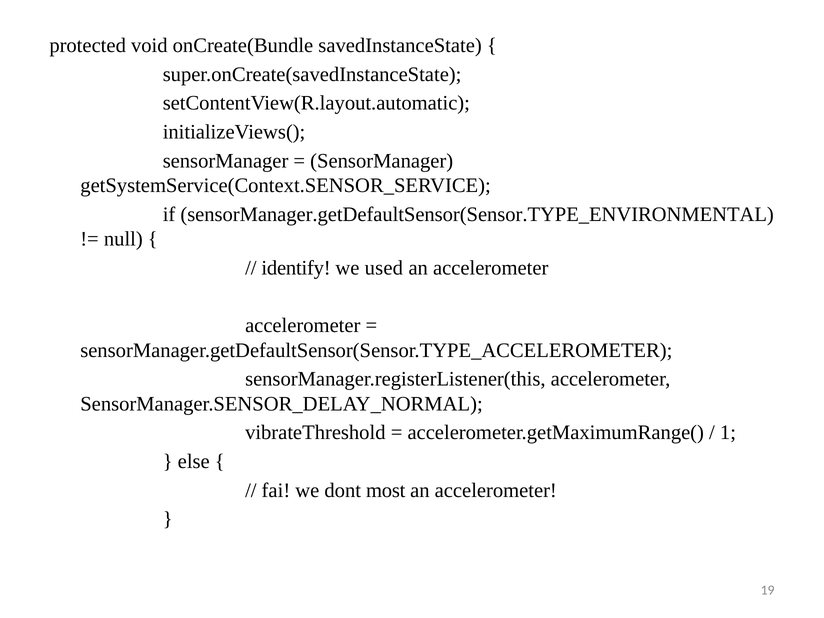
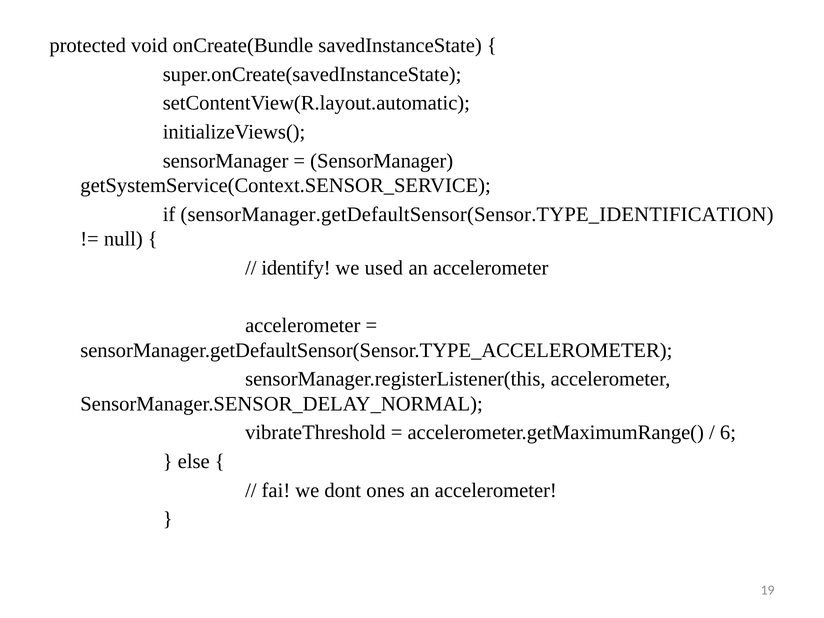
sensorManager.getDefaultSensor(Sensor.TYPE_ENVIRONMENTAL: sensorManager.getDefaultSensor(Sensor.TYPE_ENVIRONMENTAL -> sensorManager.getDefaultSensor(Sensor.TYPE_IDENTIFICATION
1: 1 -> 6
most: most -> ones
